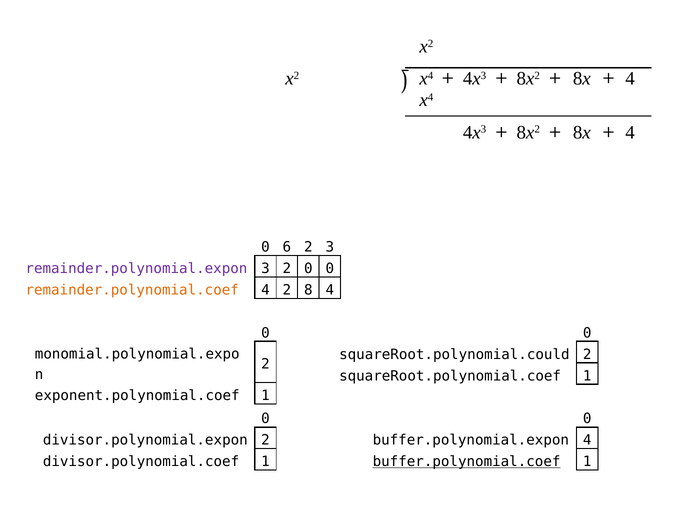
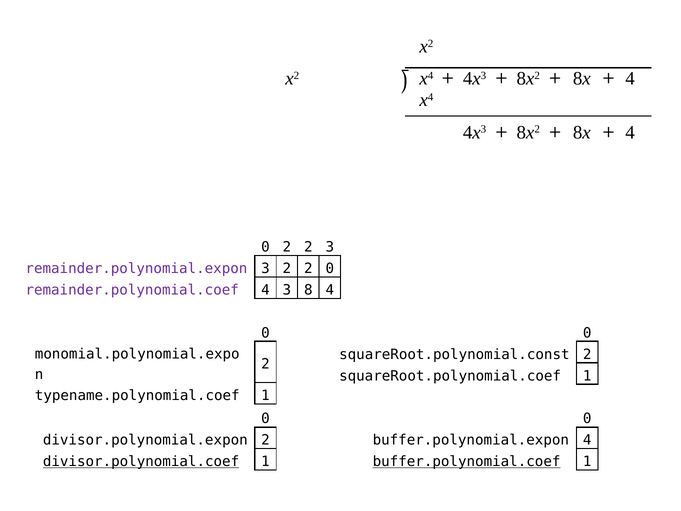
0 6: 6 -> 2
3 2 0: 0 -> 2
remainder.polynomial.coef colour: orange -> purple
4 2: 2 -> 3
squareRoot.polynomial.could: squareRoot.polynomial.could -> squareRoot.polynomial.const
exponent.polynomial.coef: exponent.polynomial.coef -> typename.polynomial.coef
divisor.polynomial.coef underline: none -> present
